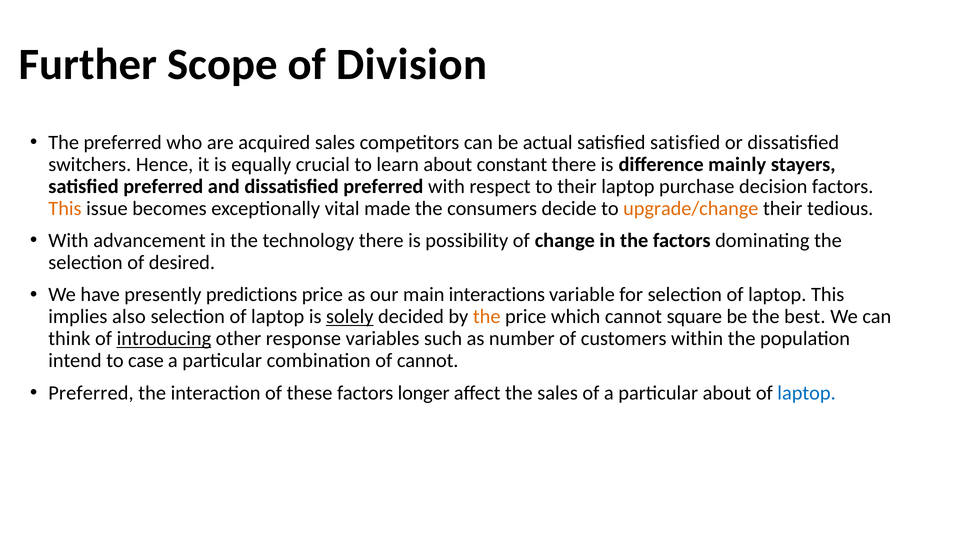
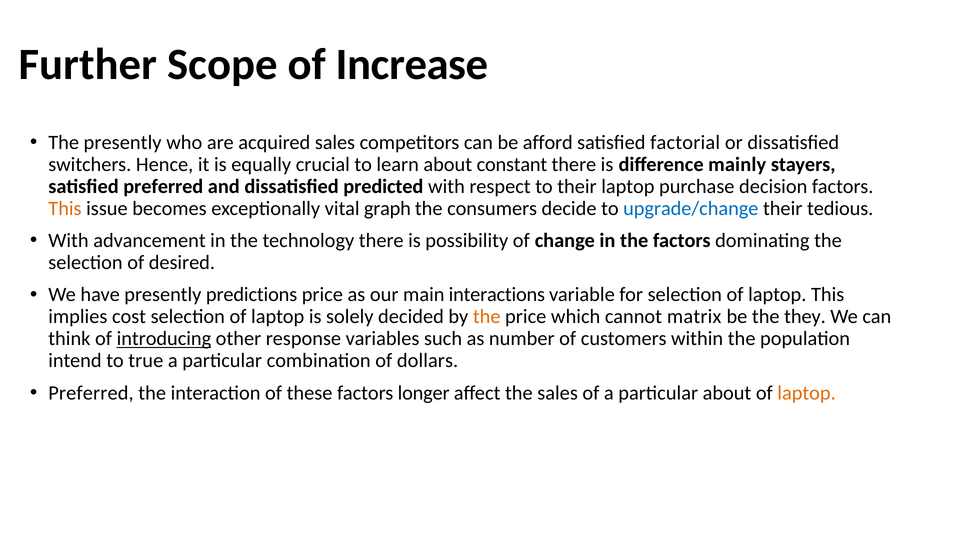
Division: Division -> Increase
The preferred: preferred -> presently
actual: actual -> afford
satisfied satisfied: satisfied -> factorial
dissatisfied preferred: preferred -> predicted
made: made -> graph
upgrade/change colour: orange -> blue
also: also -> cost
solely underline: present -> none
square: square -> matrix
best: best -> they
case: case -> true
of cannot: cannot -> dollars
laptop at (807, 393) colour: blue -> orange
